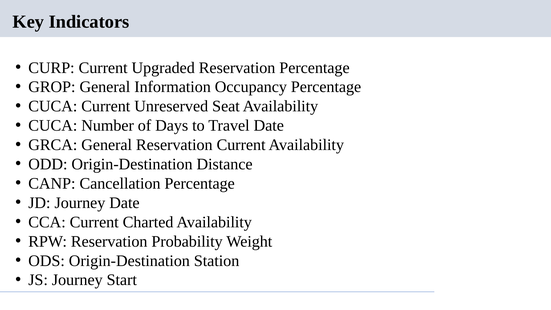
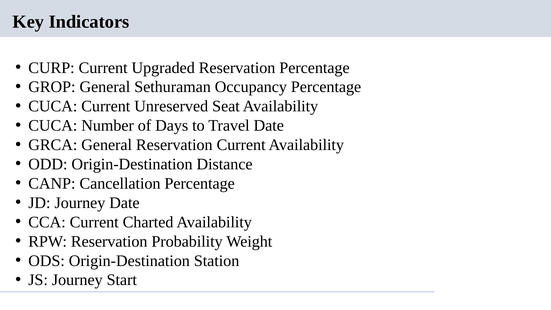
Information: Information -> Sethuraman
